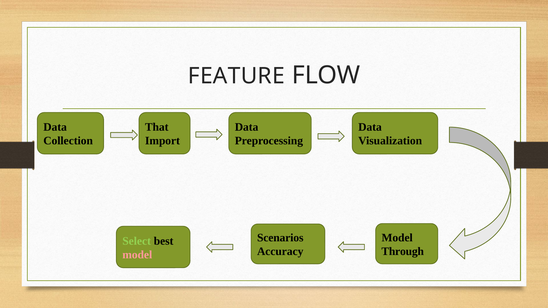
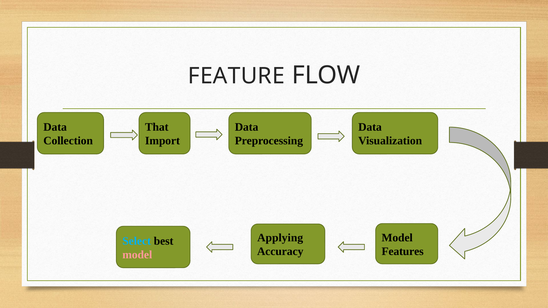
Scenarios: Scenarios -> Applying
Select colour: light green -> light blue
Through: Through -> Features
